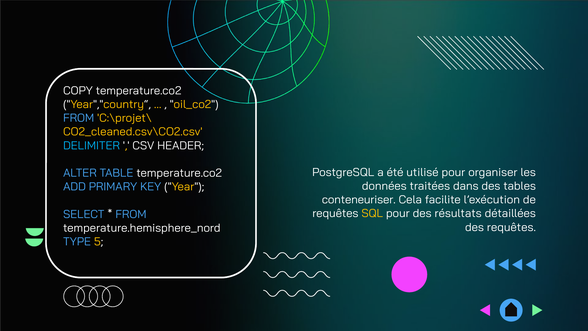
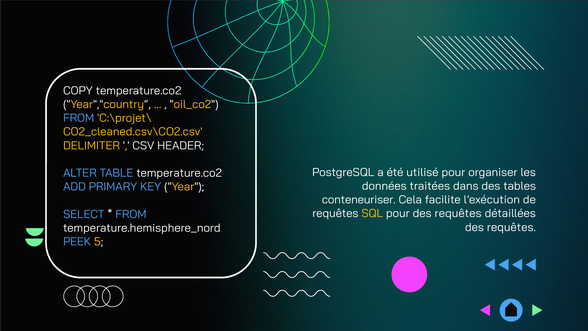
DELIMITER colour: light blue -> yellow
pour des résultats: résultats -> requêtes
TYPE: TYPE -> PEEK
